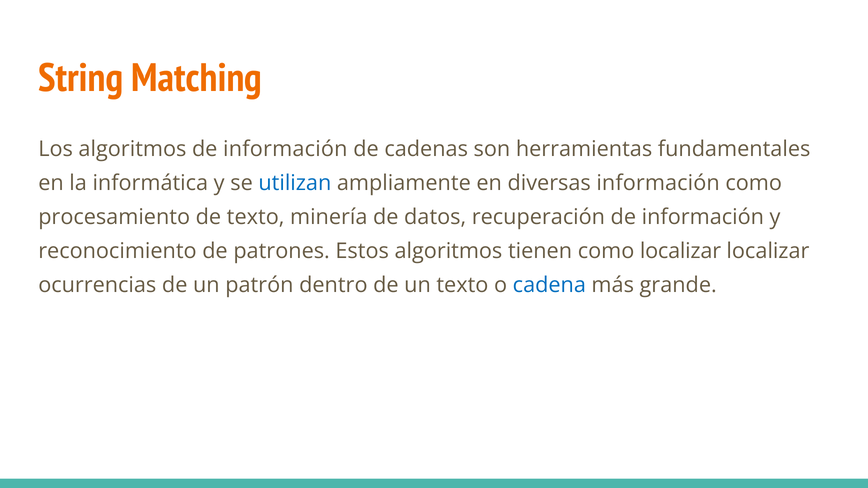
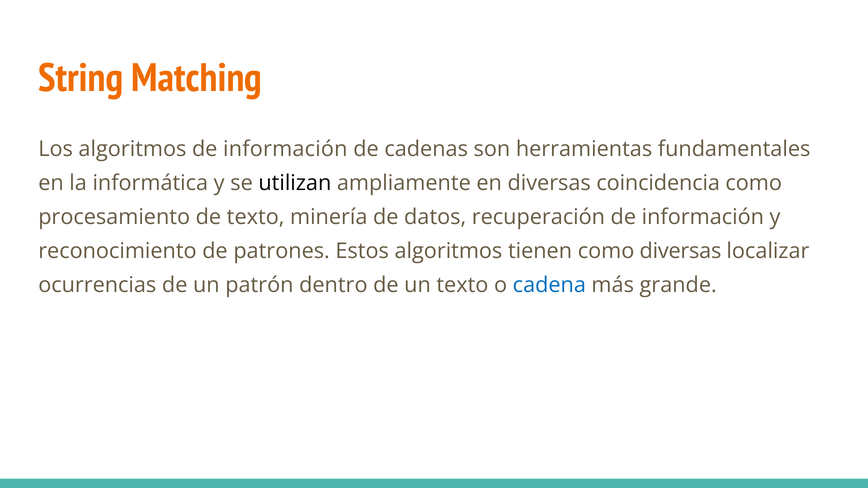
utilizan colour: blue -> black
diversas información: información -> coincidencia
como localizar: localizar -> diversas
